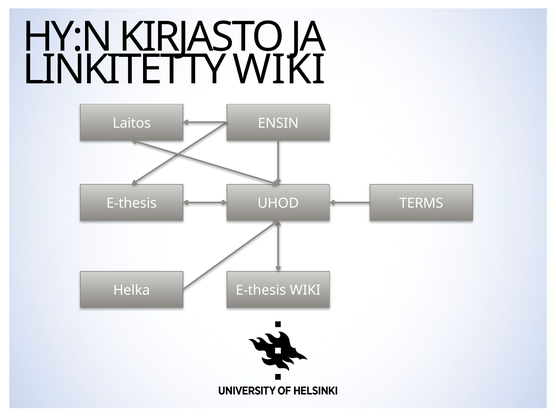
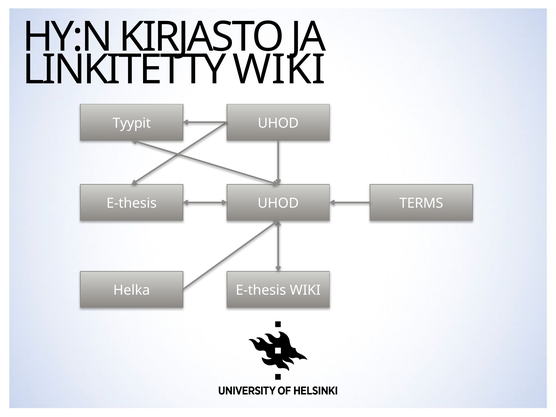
Laitos: Laitos -> Tyypit
ENSIN at (278, 123): ENSIN -> UHOD
